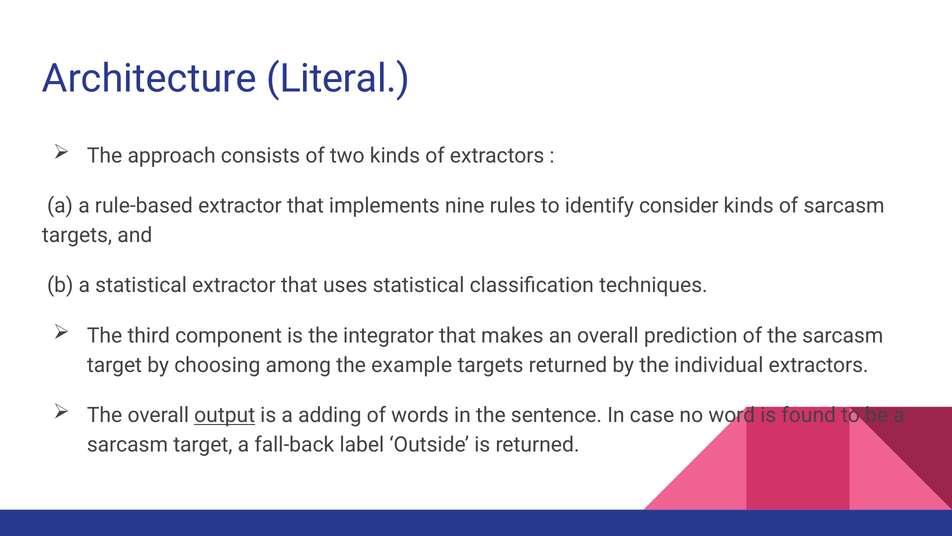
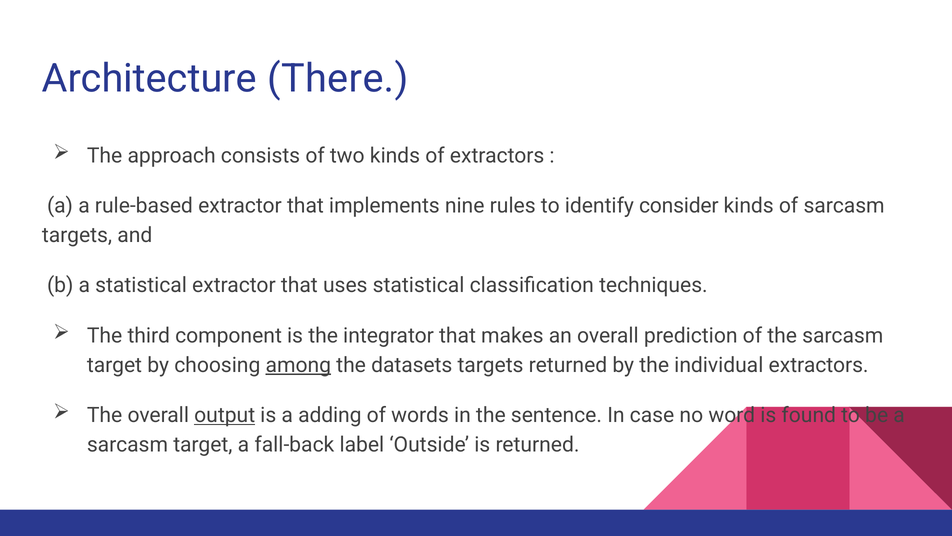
Literal: Literal -> There
among underline: none -> present
example: example -> datasets
